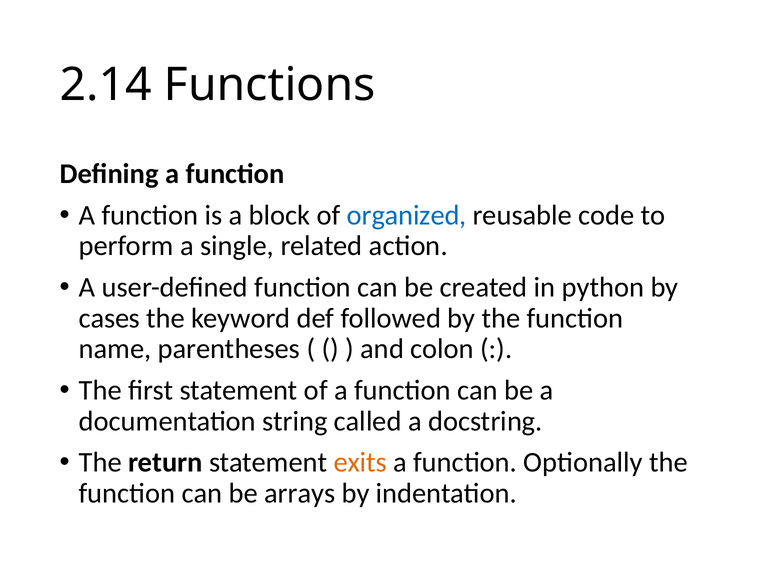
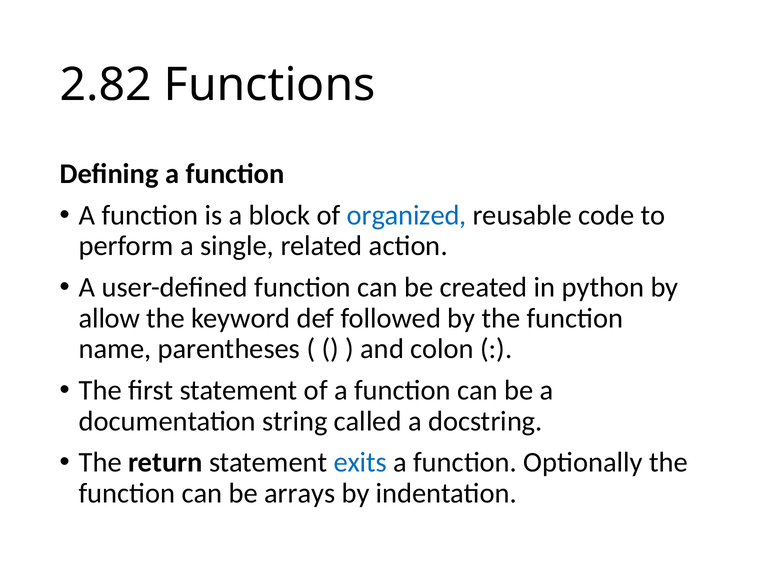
2.14: 2.14 -> 2.82
cases: cases -> allow
exits colour: orange -> blue
